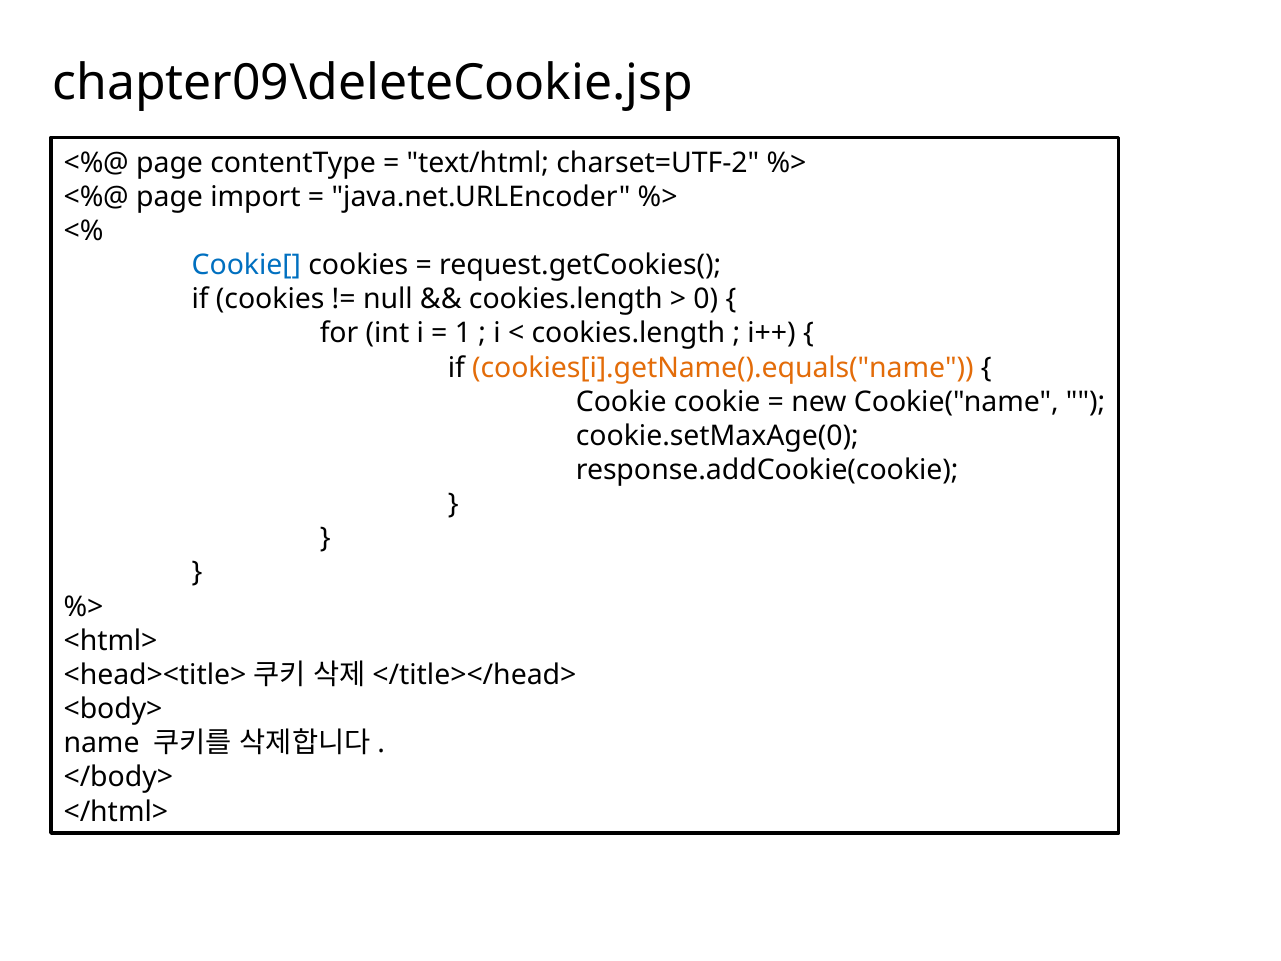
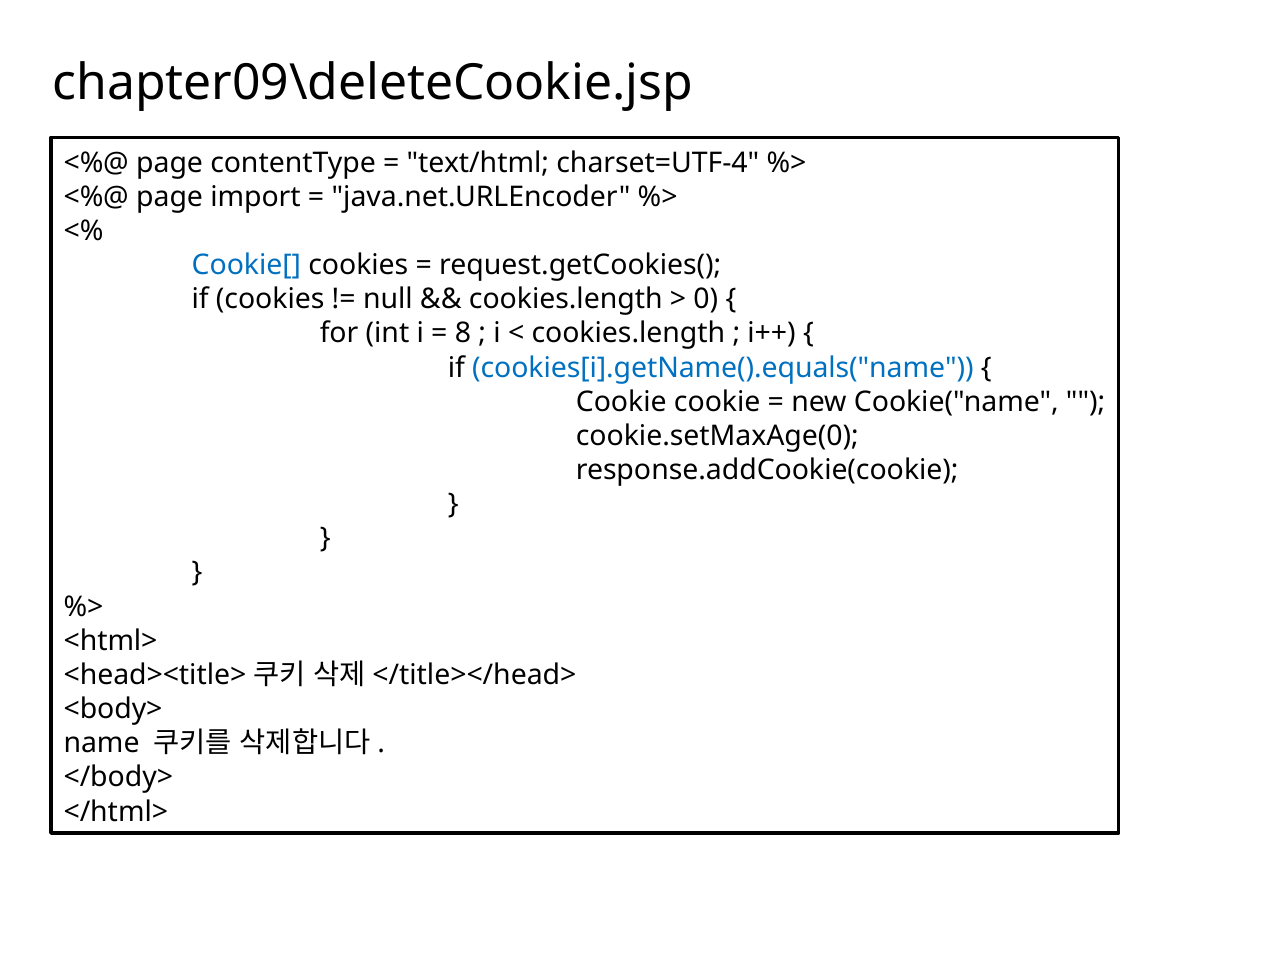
charset=UTF-2: charset=UTF-2 -> charset=UTF-4
1: 1 -> 8
cookies[i].getName().equals("name colour: orange -> blue
